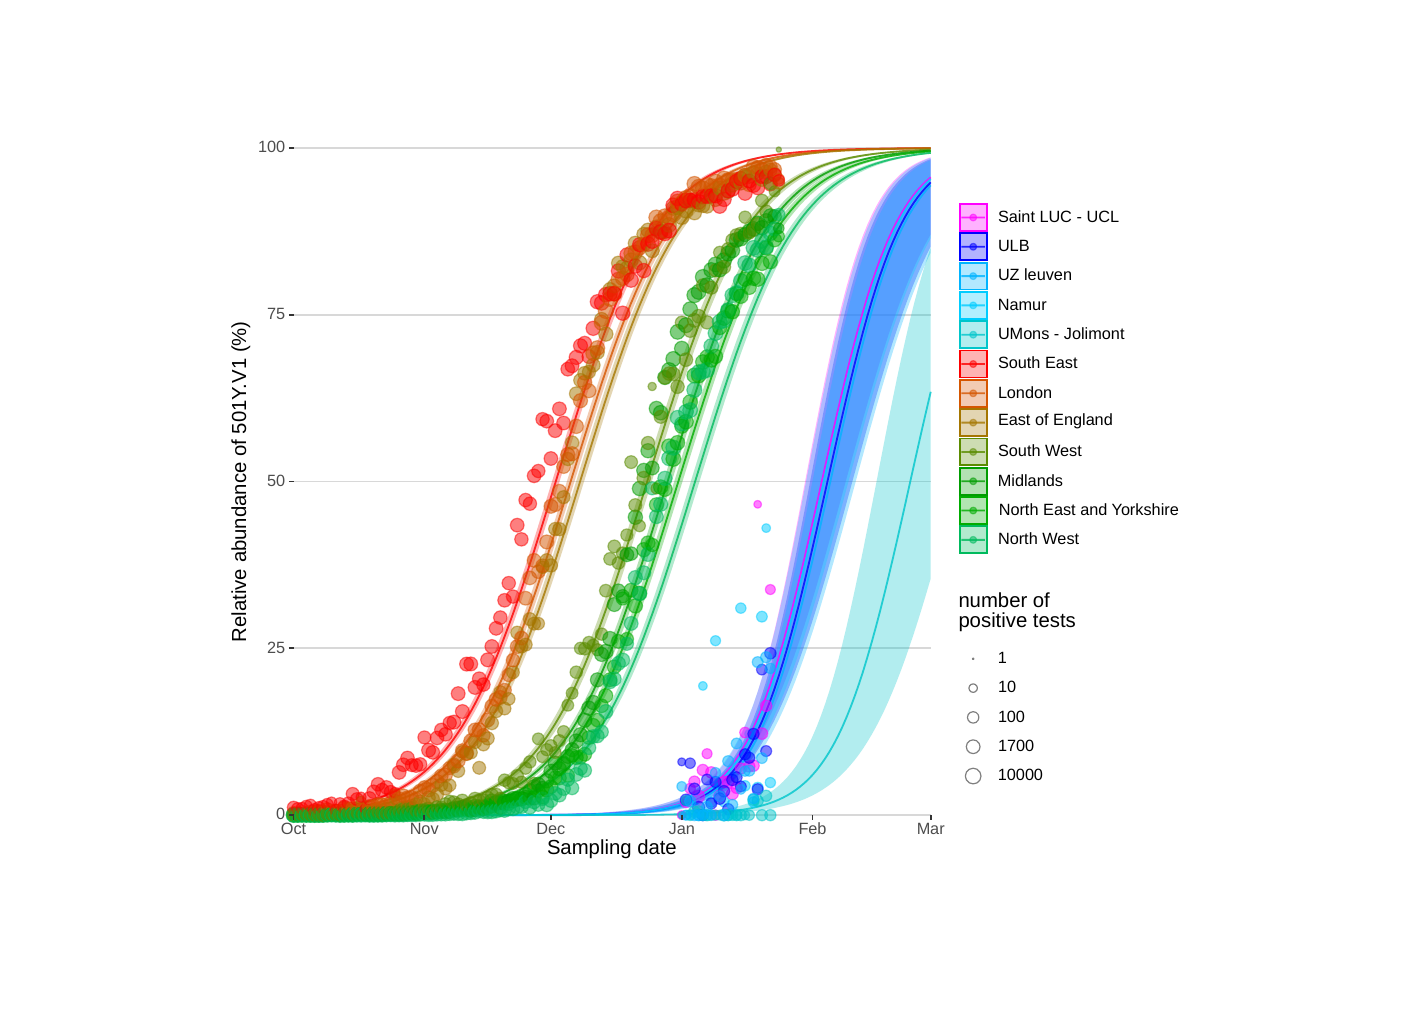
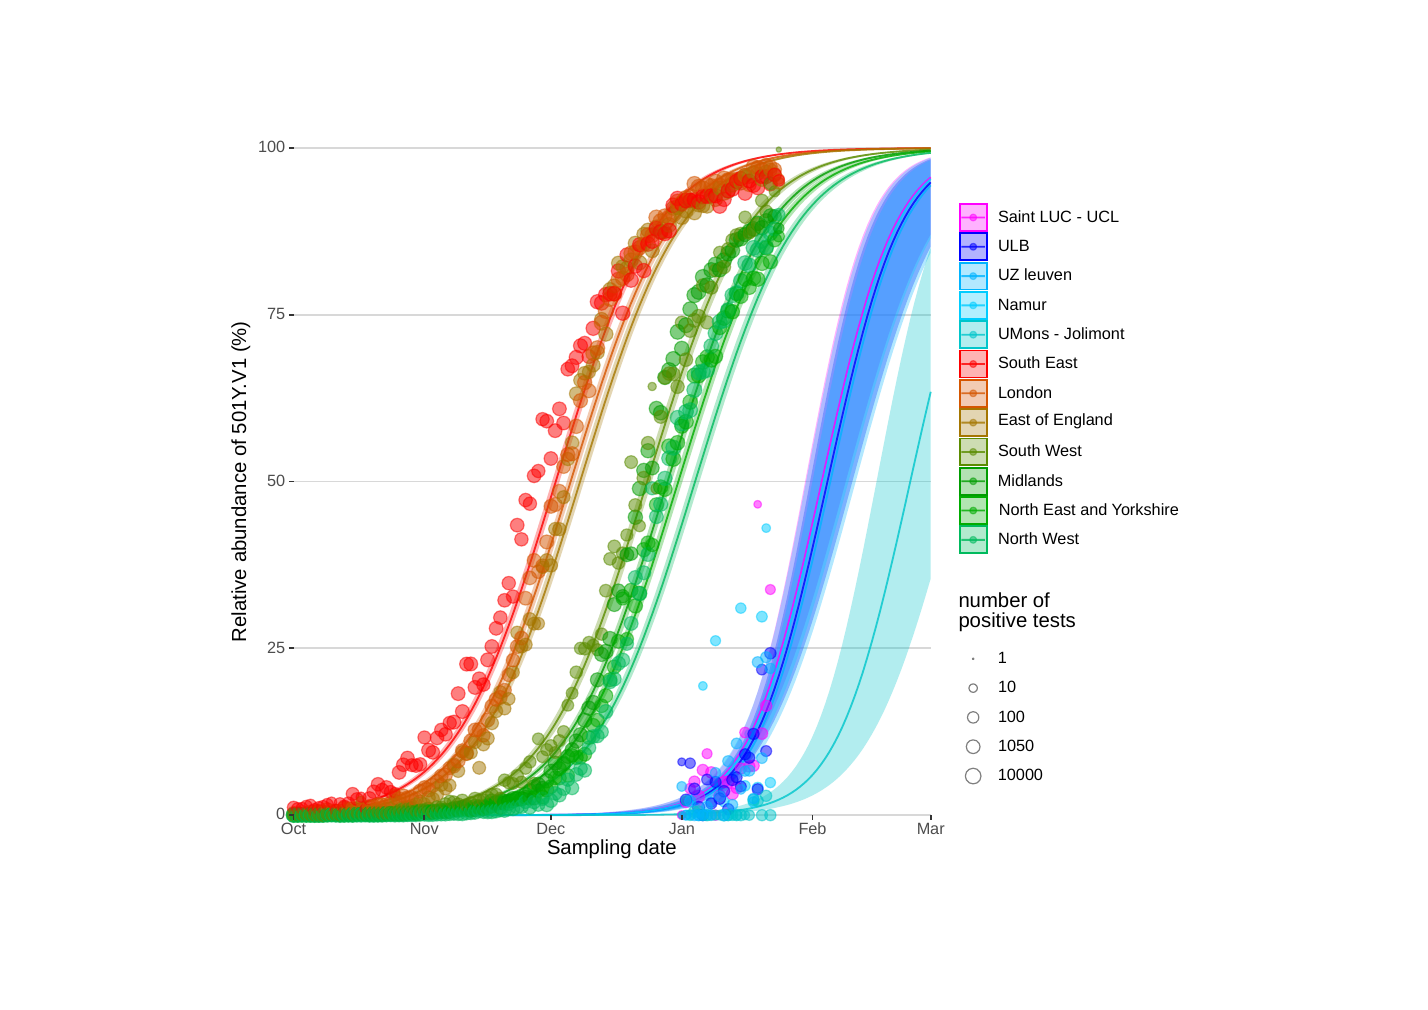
1700: 1700 -> 1050
